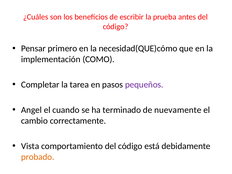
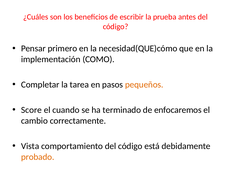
pequeños colour: purple -> orange
Angel: Angel -> Score
nuevamente: nuevamente -> enfocaremos
